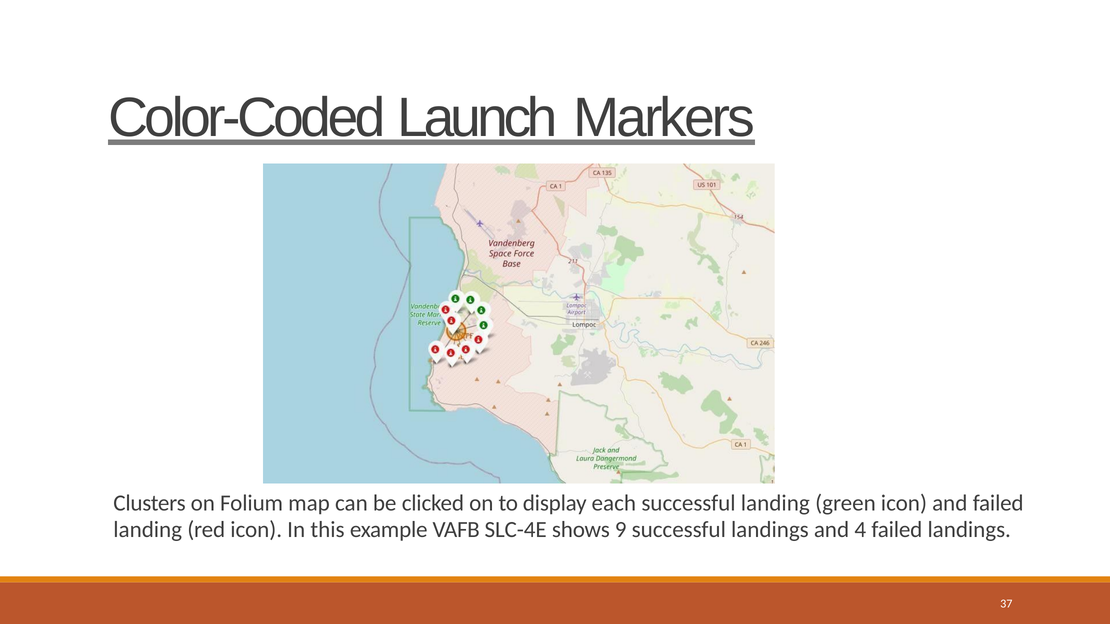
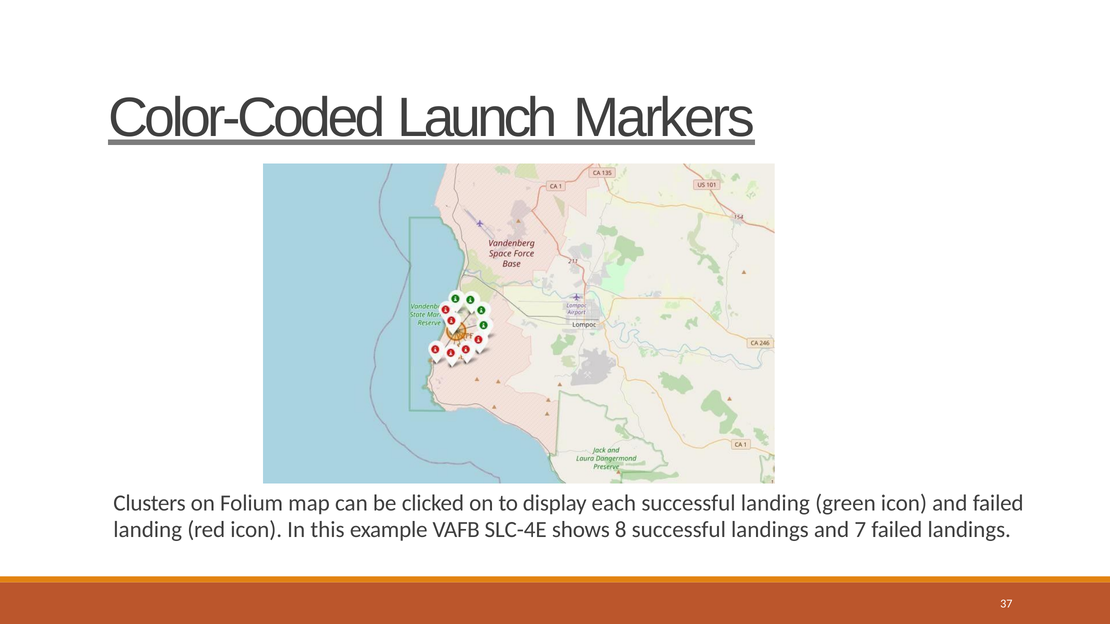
9: 9 -> 8
4: 4 -> 7
